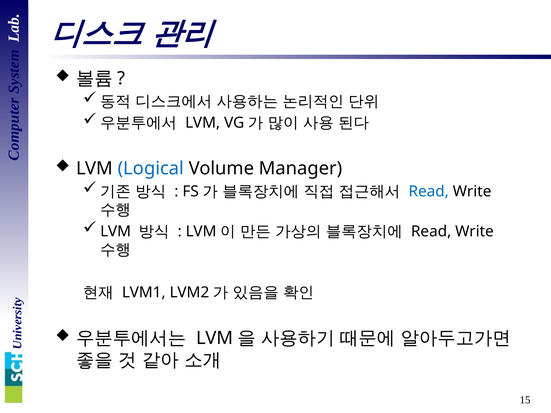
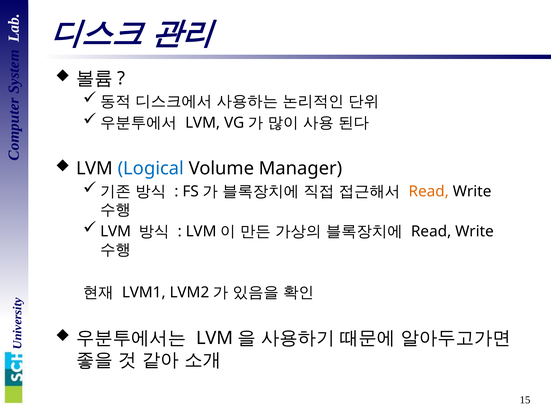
Read at (429, 192) colour: blue -> orange
